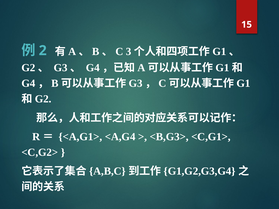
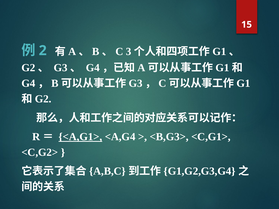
<A,G1> underline: none -> present
